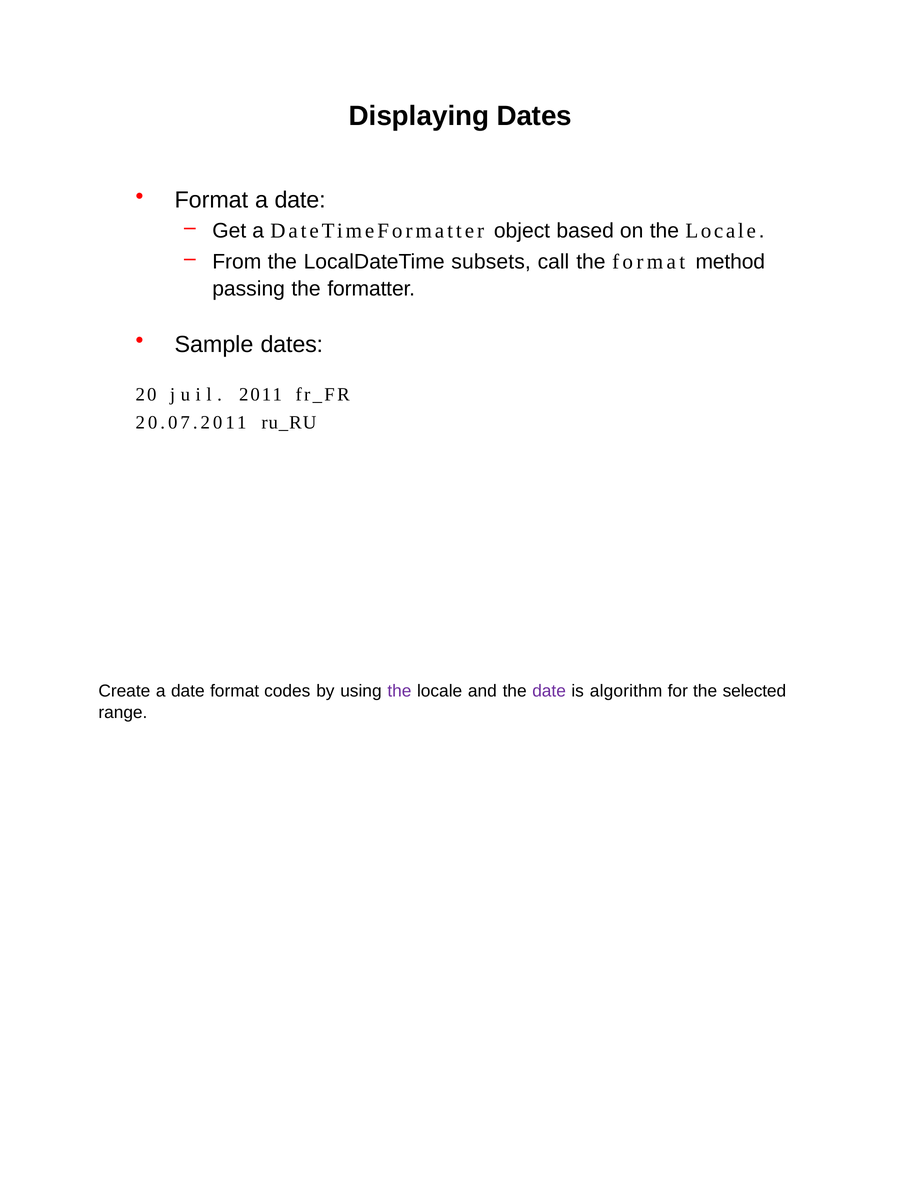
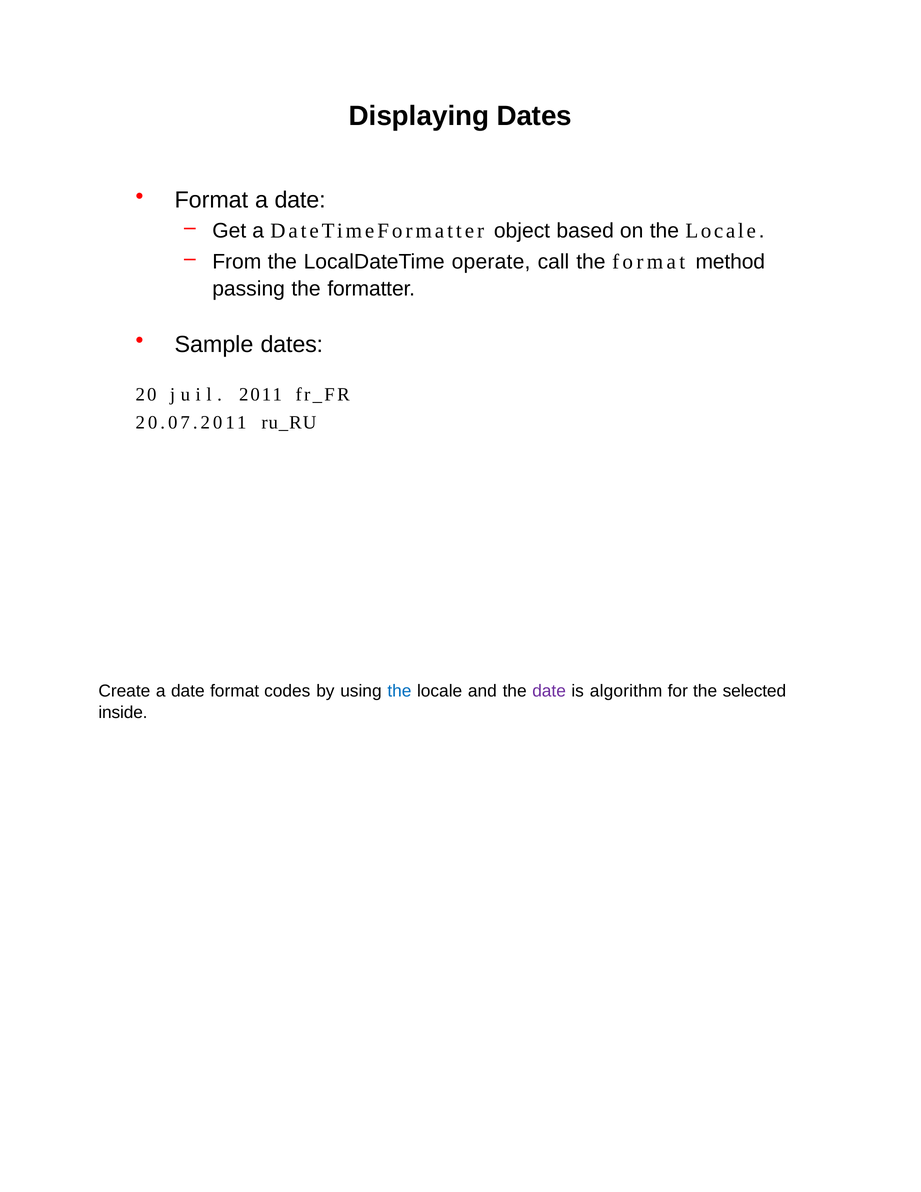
subsets: subsets -> operate
the at (399, 691) colour: purple -> blue
range: range -> inside
